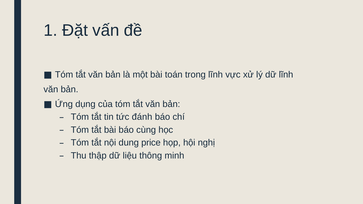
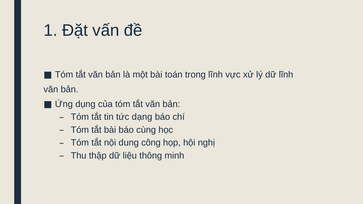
đánh: đánh -> dạng
price: price -> công
